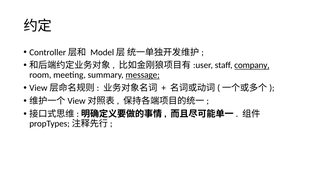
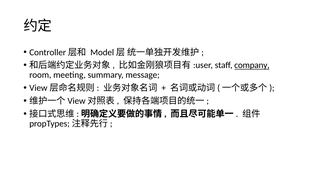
message underline: present -> none
